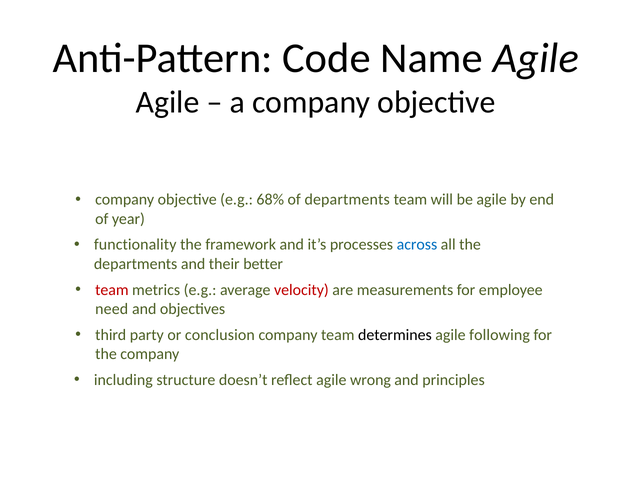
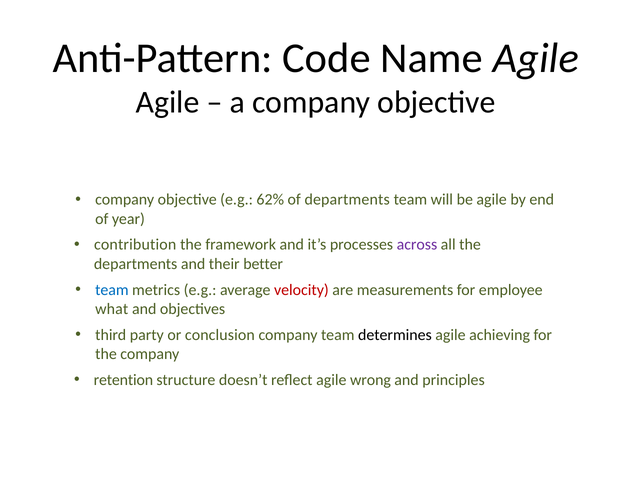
68%: 68% -> 62%
functionality: functionality -> contribution
across colour: blue -> purple
team at (112, 290) colour: red -> blue
need: need -> what
following: following -> achieving
including: including -> retention
